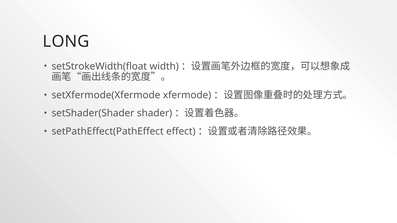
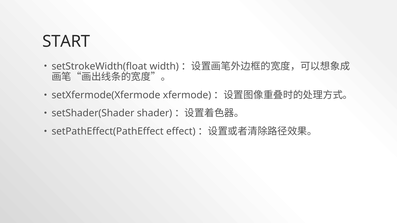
LONG: LONG -> START
